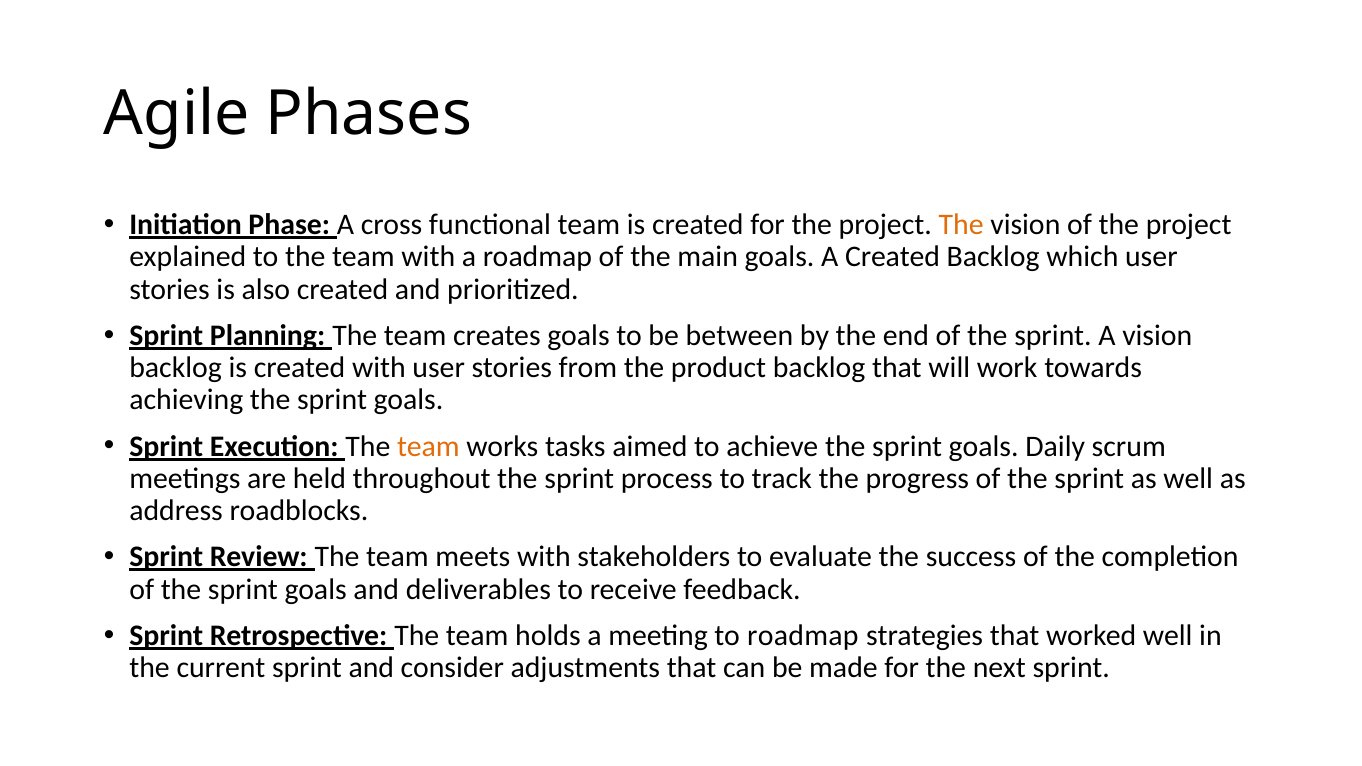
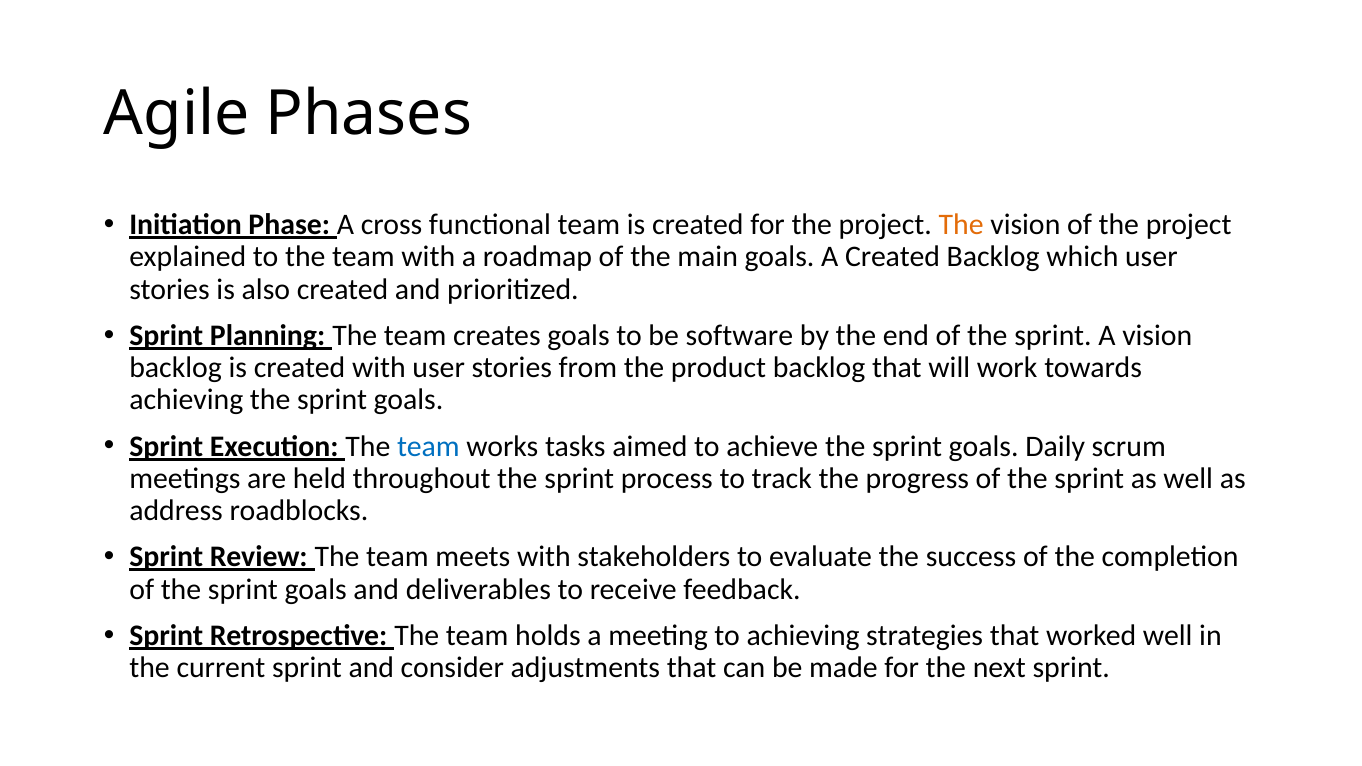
between: between -> software
team at (428, 446) colour: orange -> blue
to roadmap: roadmap -> achieving
